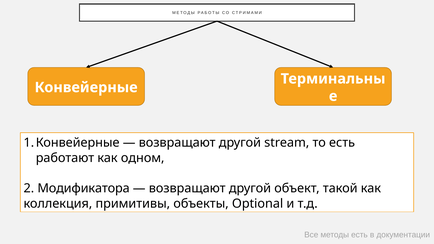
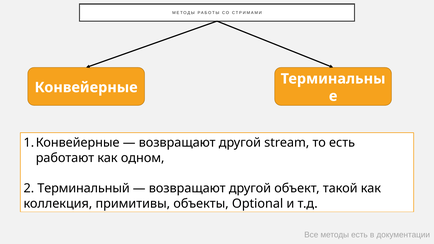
Модификатора: Модификатора -> Терминальный
